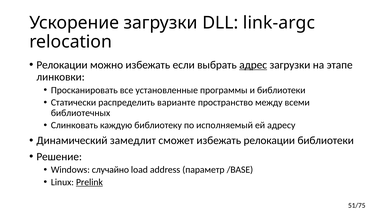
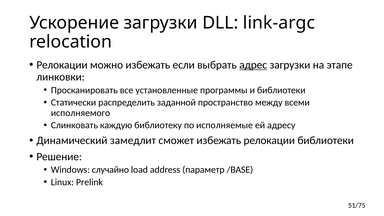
варианте: варианте -> заданной
библиотечных: библиотечных -> исполняемого
исполняемый: исполняемый -> исполняемые
Prelink underline: present -> none
